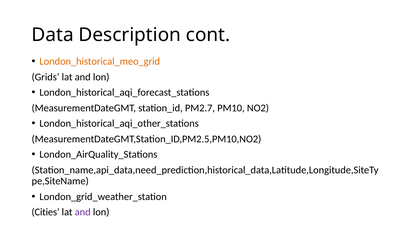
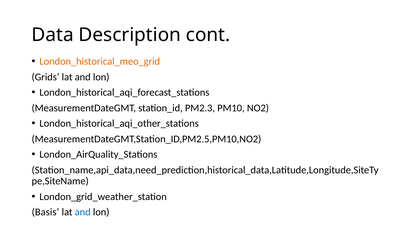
PM2.7: PM2.7 -> PM2.3
Cities: Cities -> Basis
and at (83, 213) colour: purple -> blue
